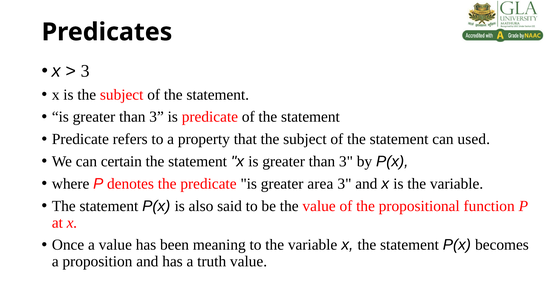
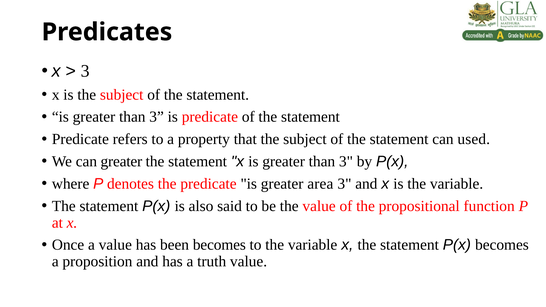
can certain: certain -> greater
been meaning: meaning -> becomes
